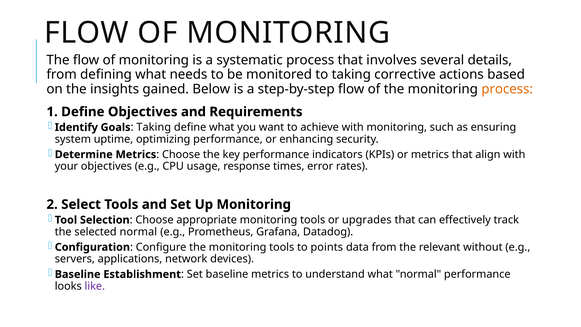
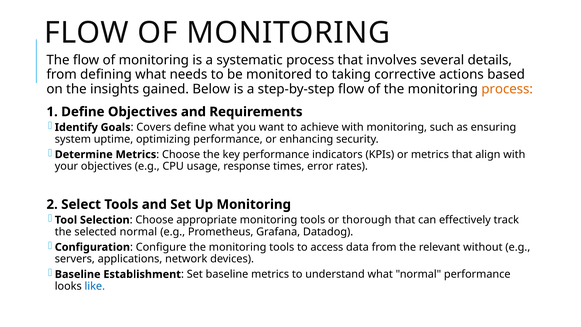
Taking at (154, 127): Taking -> Covers
upgrades: upgrades -> thorough
points: points -> access
like colour: purple -> blue
